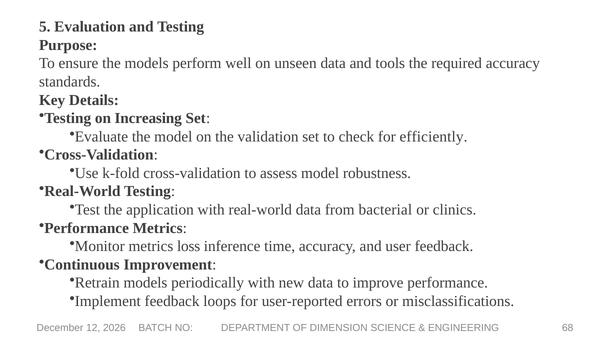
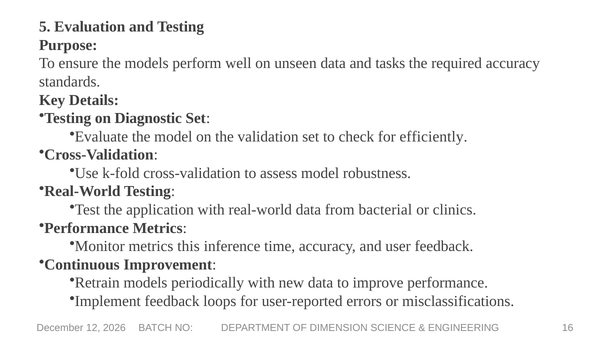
tools: tools -> tasks
Increasing: Increasing -> Diagnostic
loss: loss -> this
68: 68 -> 16
